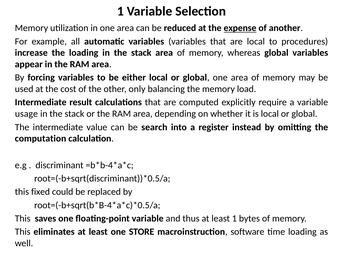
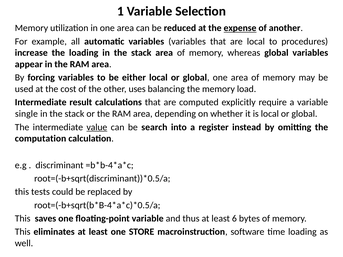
only: only -> uses
usage: usage -> single
value underline: none -> present
fixed: fixed -> tests
least 1: 1 -> 6
